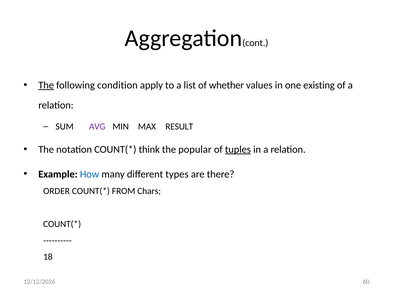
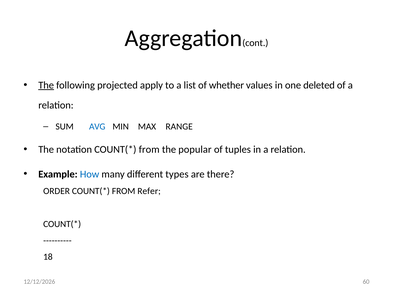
condition: condition -> projected
existing: existing -> deleted
AVG colour: purple -> blue
RESULT: RESULT -> RANGE
think at (149, 149): think -> from
tuples underline: present -> none
Chars: Chars -> Refer
